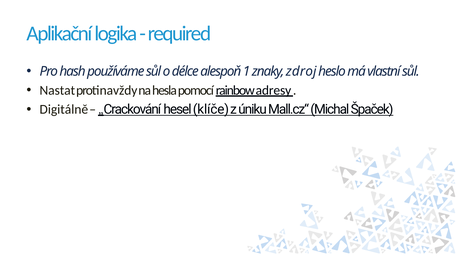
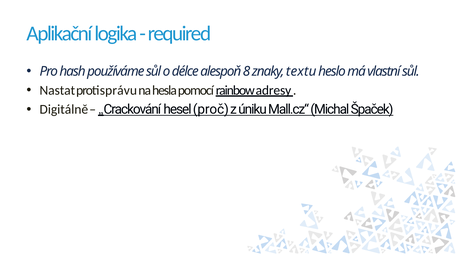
1: 1 -> 8
zdroj: zdroj -> textu
navždy: navždy -> správu
klíče: klíče -> proč
